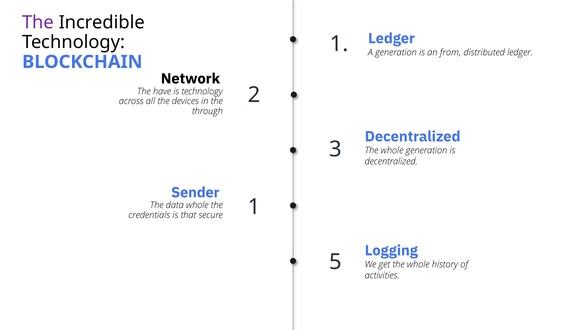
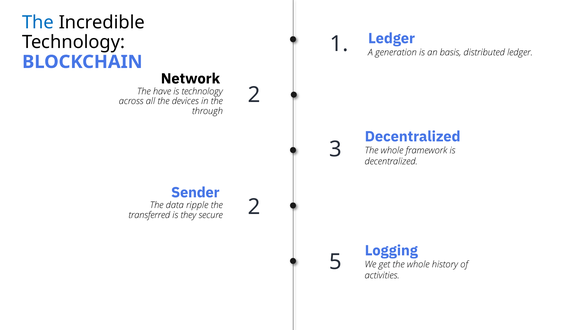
The at (38, 22) colour: purple -> blue
from: from -> basis
whole generation: generation -> framework
data whole: whole -> ripple
credentials: credentials -> transferred
that: that -> they
secure 1: 1 -> 2
